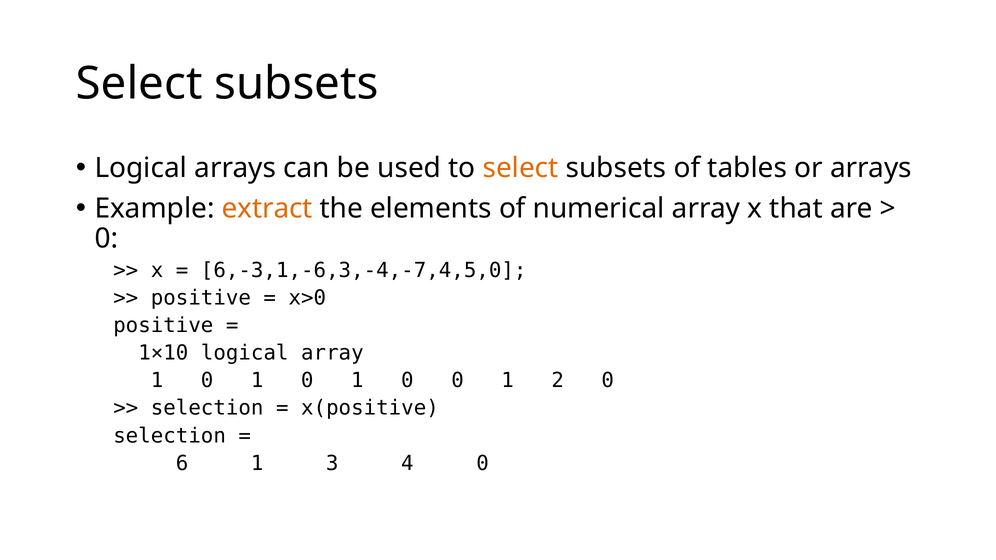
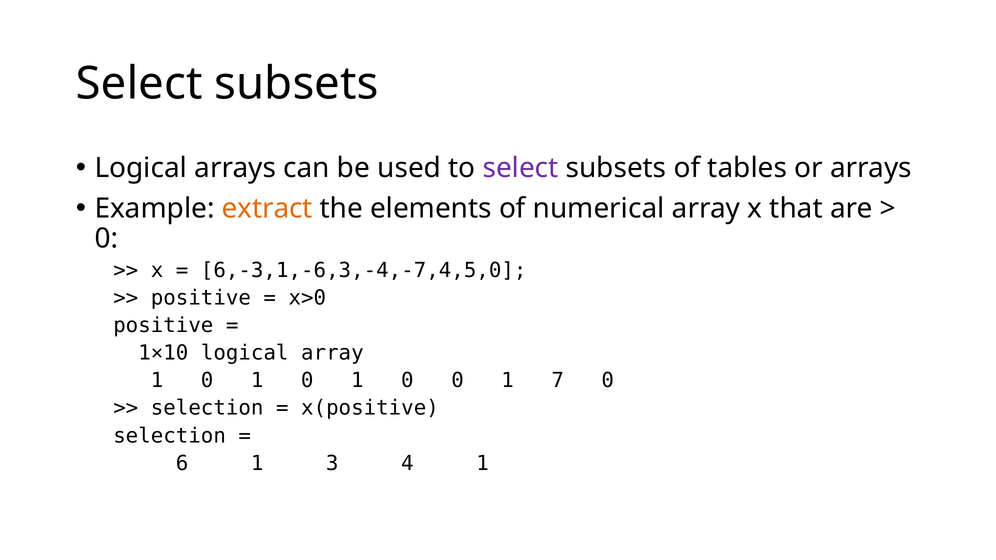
select at (521, 168) colour: orange -> purple
2: 2 -> 7
4 0: 0 -> 1
